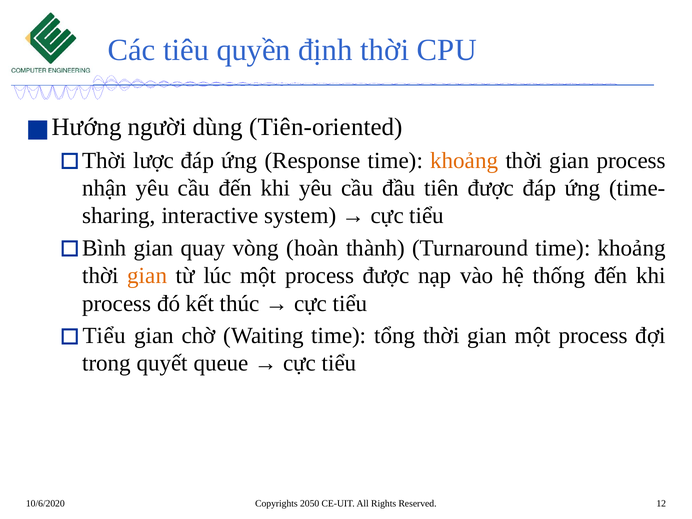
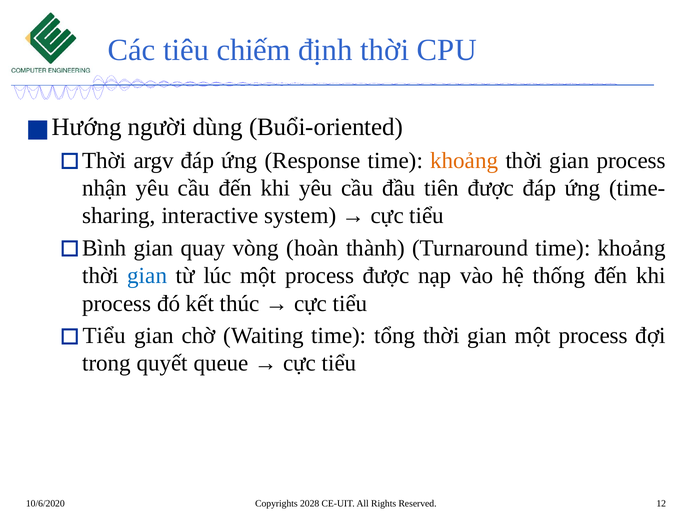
quyền: quyền -> chiếm
Tiên-oriented: Tiên-oriented -> Buổi-oriented
lược: lược -> argv
gian at (147, 276) colour: orange -> blue
2050: 2050 -> 2028
